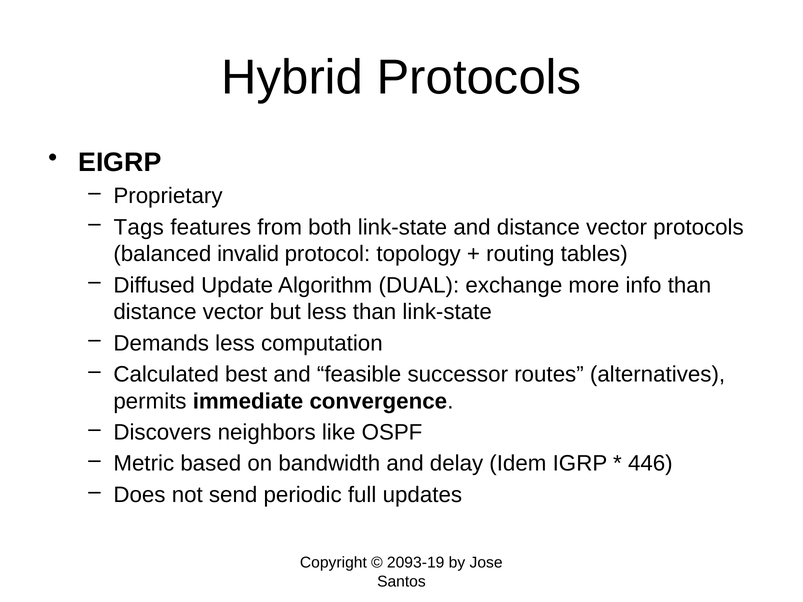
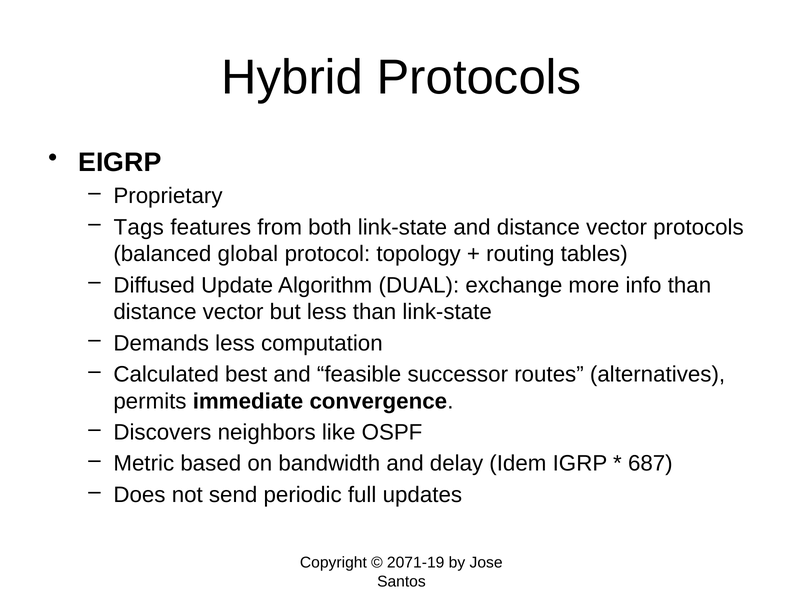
invalid: invalid -> global
446: 446 -> 687
2093-19: 2093-19 -> 2071-19
